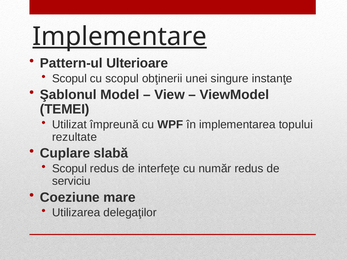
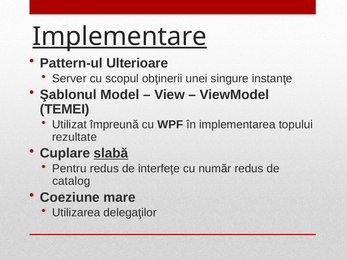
Scopul at (69, 79): Scopul -> Server
slabă underline: none -> present
Scopul at (69, 169): Scopul -> Pentru
serviciu: serviciu -> catalog
